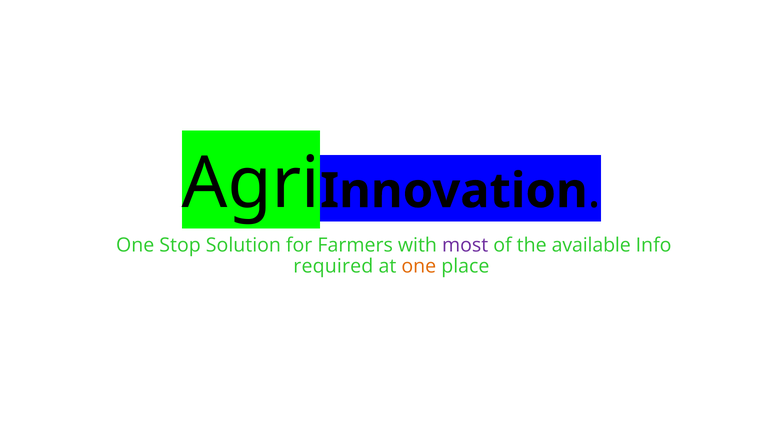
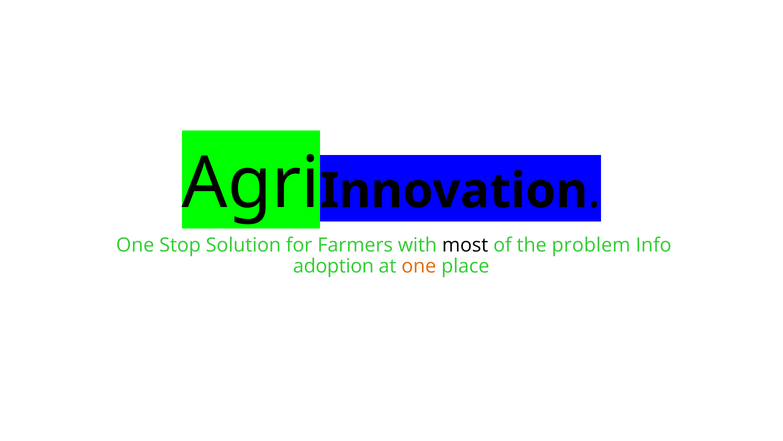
most colour: purple -> black
available: available -> problem
required: required -> adoption
